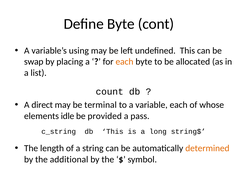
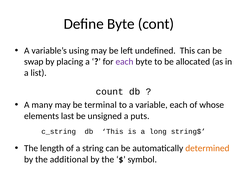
each at (125, 62) colour: orange -> purple
direct: direct -> many
idle: idle -> last
provided: provided -> unsigned
pass: pass -> puts
